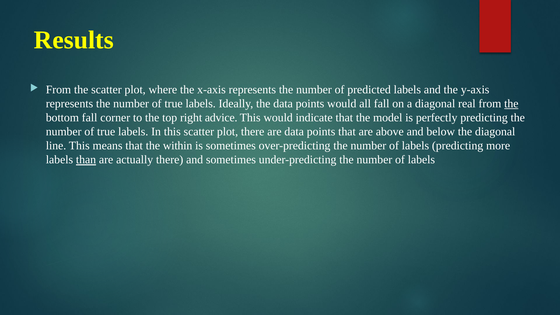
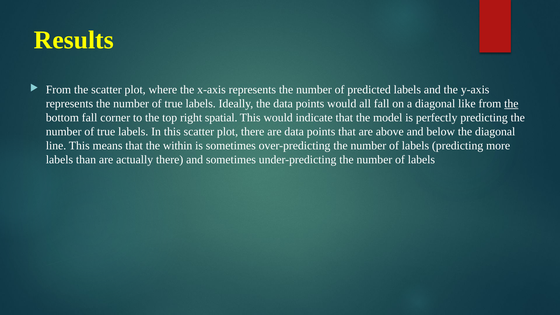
real: real -> like
advice: advice -> spatial
than underline: present -> none
